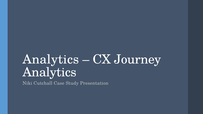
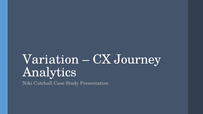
Analytics at (51, 59): Analytics -> Variation
